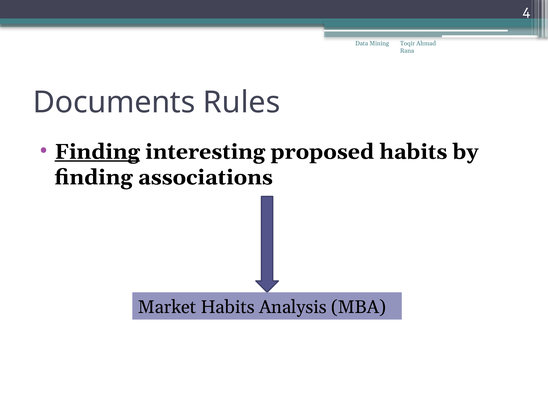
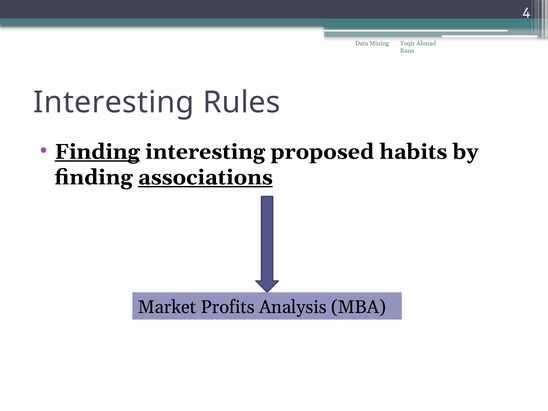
Documents at (114, 103): Documents -> Interesting
associations underline: none -> present
Market Habits: Habits -> Profits
